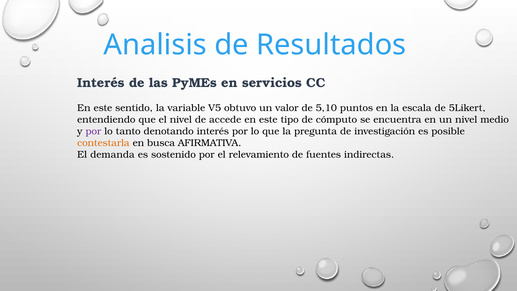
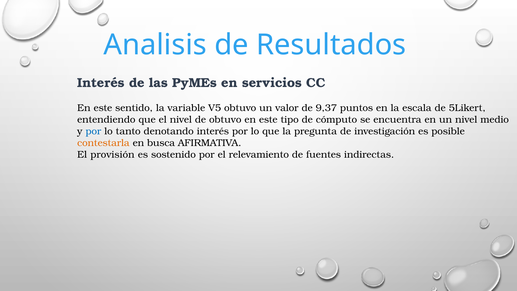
5,10: 5,10 -> 9,37
de accede: accede -> obtuvo
por at (93, 131) colour: purple -> blue
demanda: demanda -> provisión
